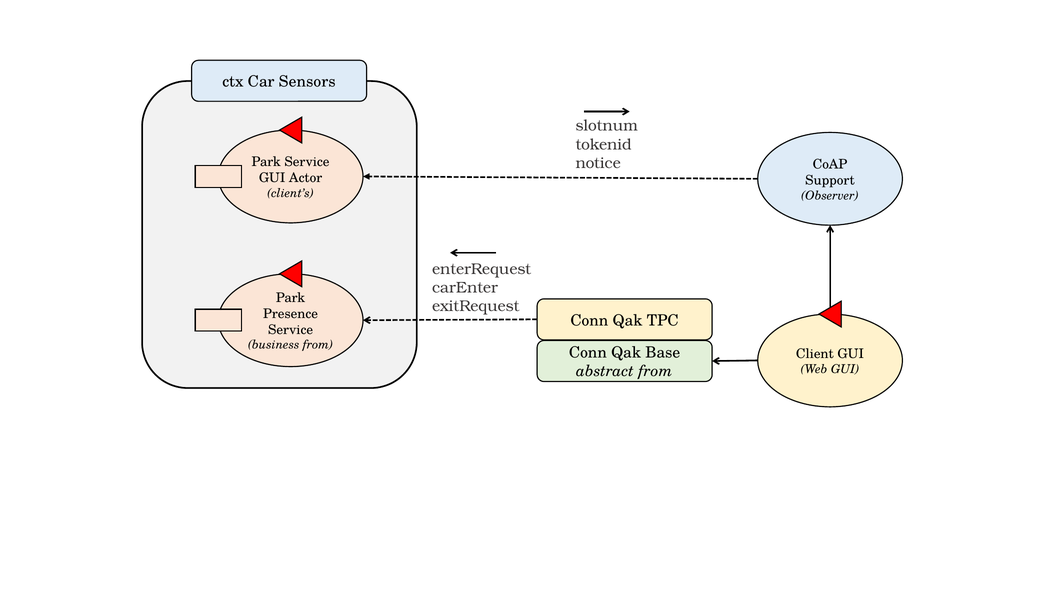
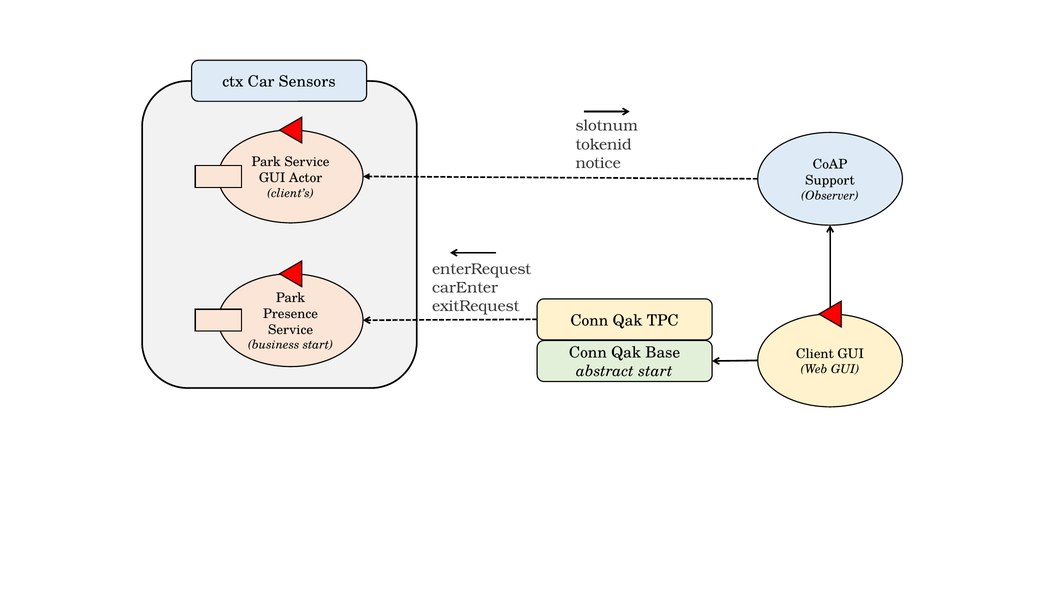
business from: from -> start
abstract from: from -> start
